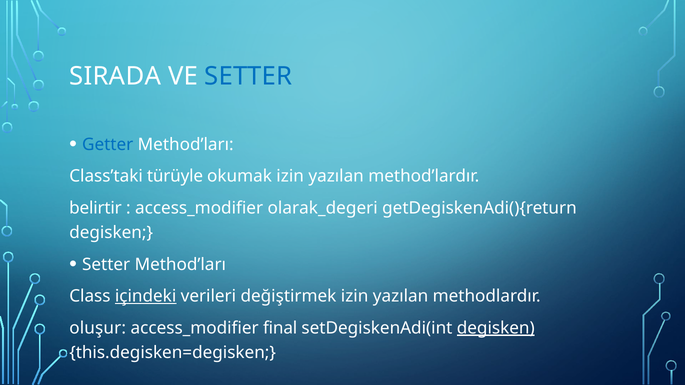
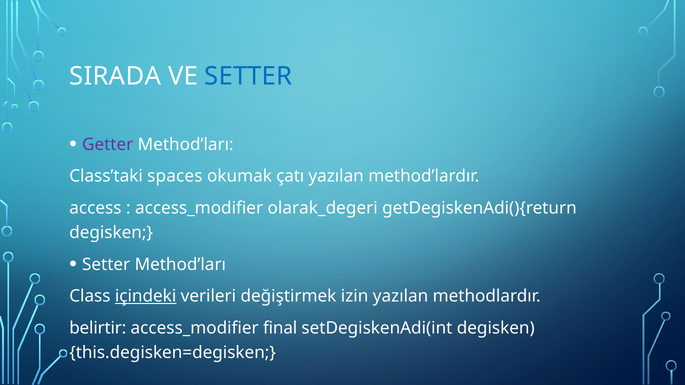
Getter colour: blue -> purple
türüyle: türüyle -> spaces
okumak izin: izin -> çatı
belirtir: belirtir -> access
oluşur: oluşur -> belirtir
degisken at (496, 328) underline: present -> none
